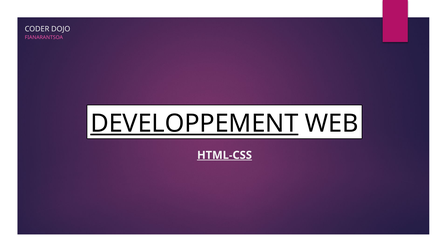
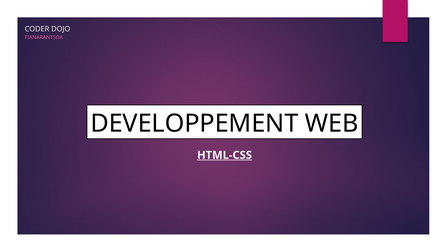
DEVELOPPEMENT underline: present -> none
